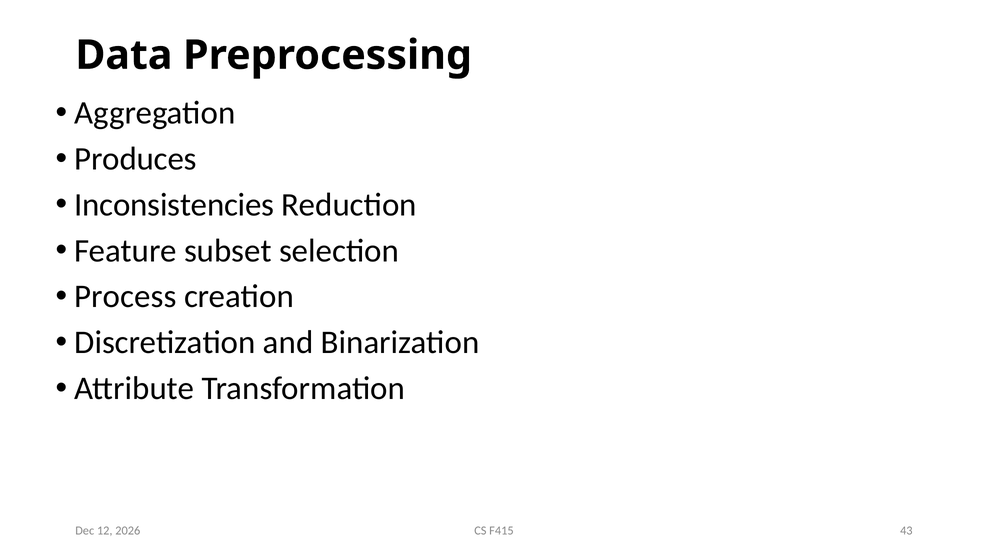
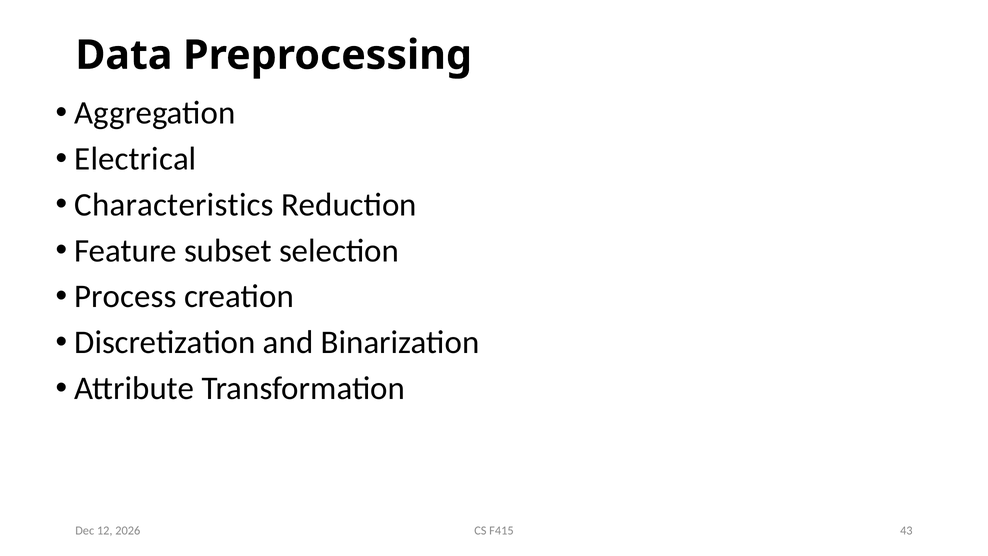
Produces: Produces -> Electrical
Inconsistencies: Inconsistencies -> Characteristics
